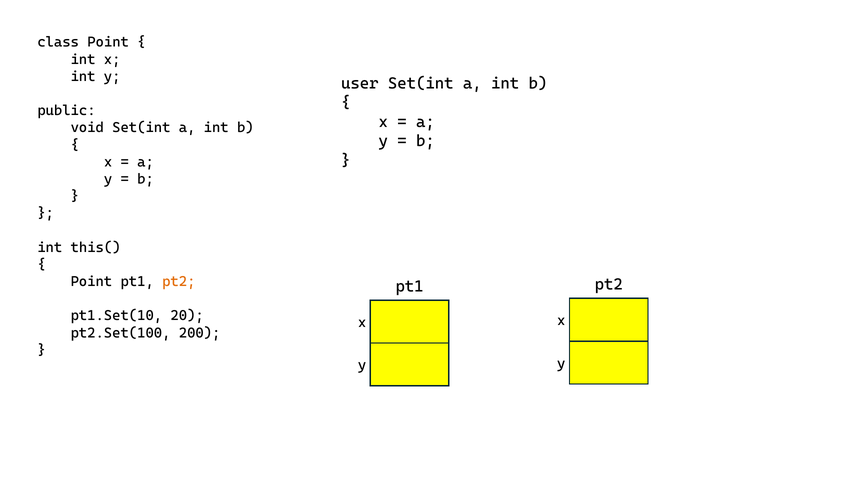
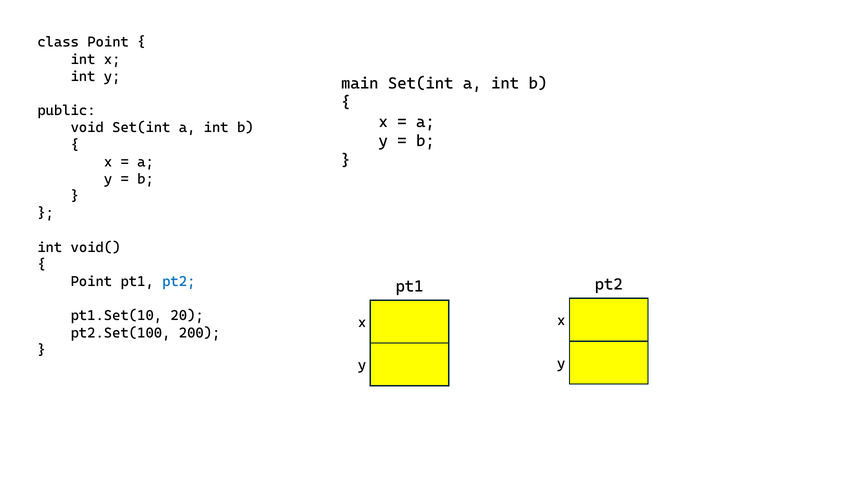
user: user -> main
this(: this( -> void(
pt2 at (179, 282) colour: orange -> blue
